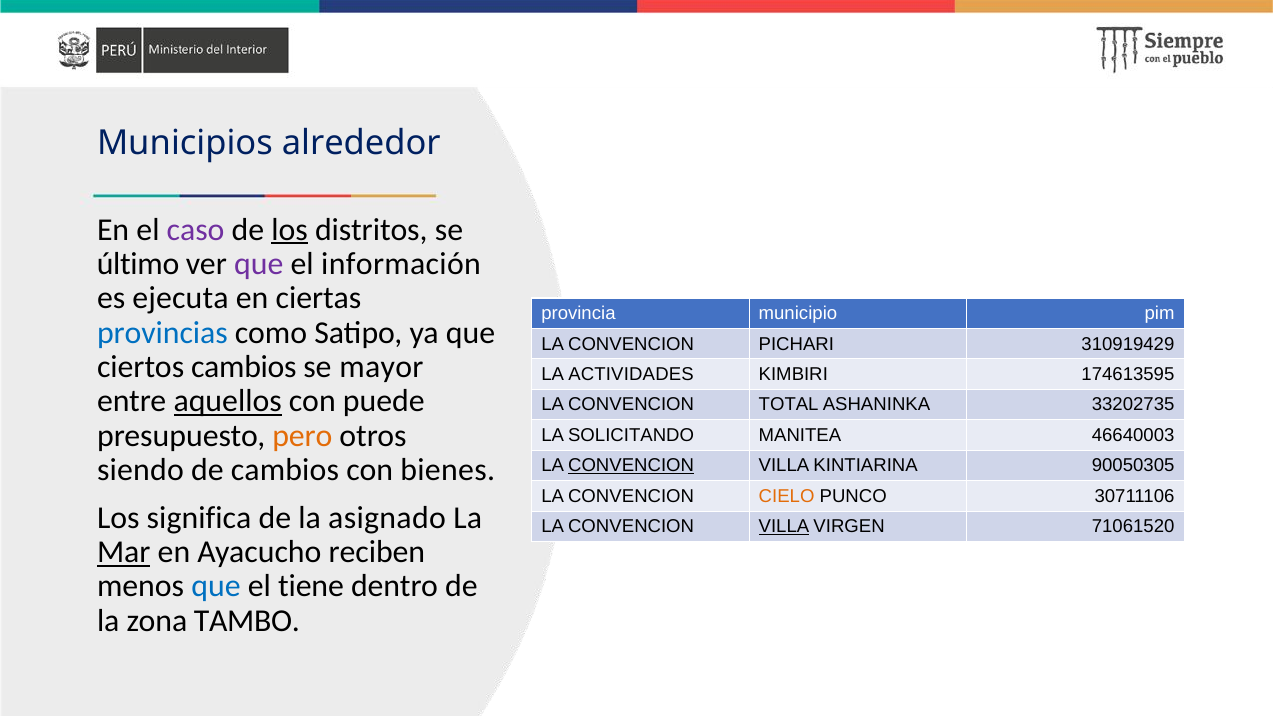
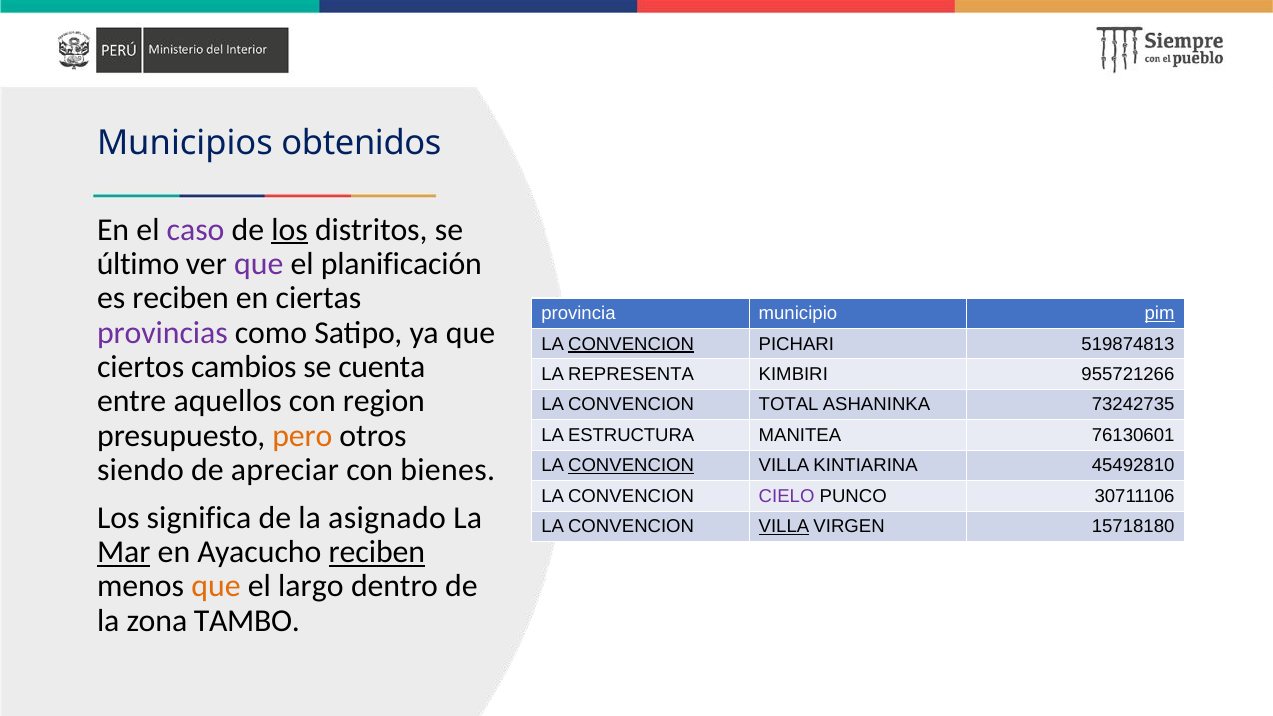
alrededor: alrededor -> obtenidos
información: información -> planificación
es ejecuta: ejecuta -> reciben
pim underline: none -> present
provincias colour: blue -> purple
CONVENCION at (631, 344) underline: none -> present
310919429: 310919429 -> 519874813
mayor: mayor -> cuenta
ACTIVIDADES: ACTIVIDADES -> REPRESENTA
174613595: 174613595 -> 955721266
aquellos underline: present -> none
puede: puede -> region
33202735: 33202735 -> 73242735
SOLICITANDO: SOLICITANDO -> ESTRUCTURA
46640003: 46640003 -> 76130601
de cambios: cambios -> apreciar
90050305: 90050305 -> 45492810
CIELO colour: orange -> purple
71061520: 71061520 -> 15718180
reciben at (377, 552) underline: none -> present
que at (216, 586) colour: blue -> orange
tiene: tiene -> largo
